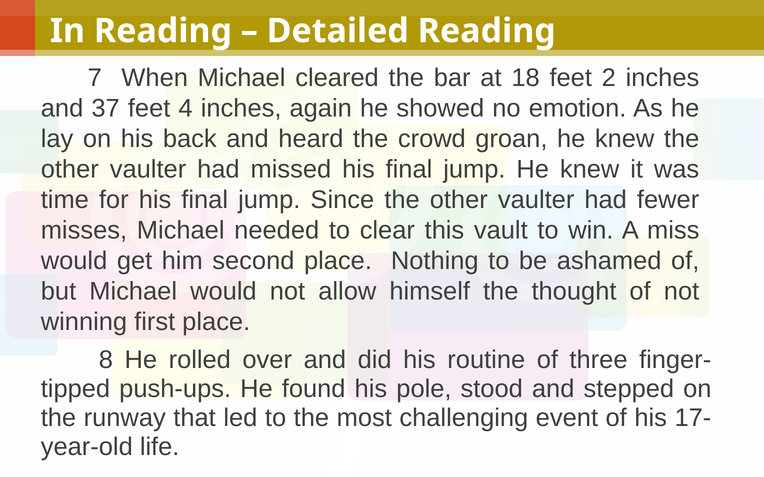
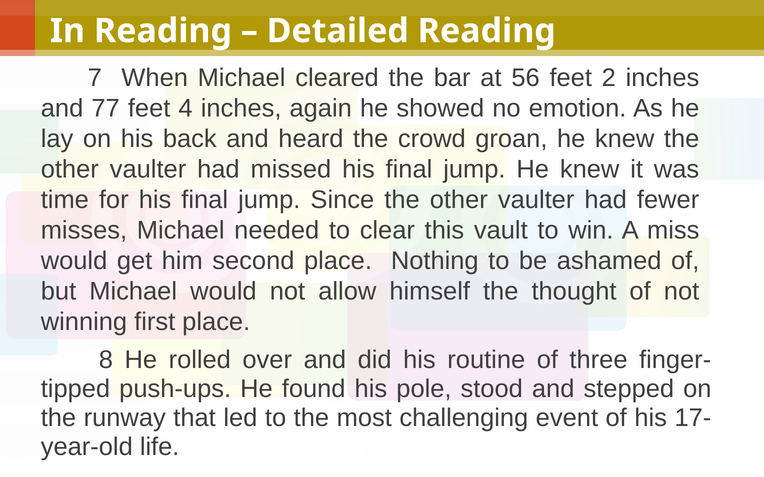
18: 18 -> 56
37: 37 -> 77
